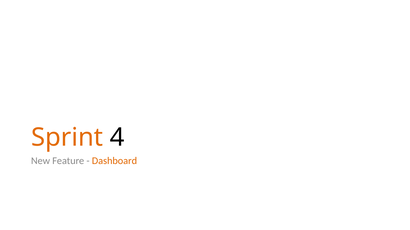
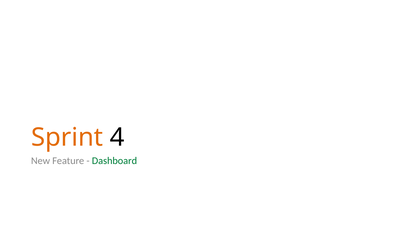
Dashboard colour: orange -> green
